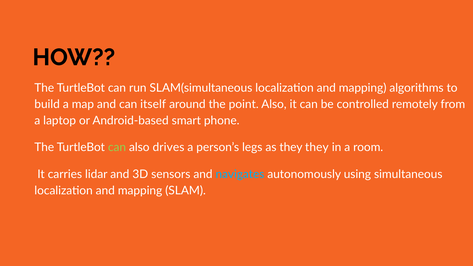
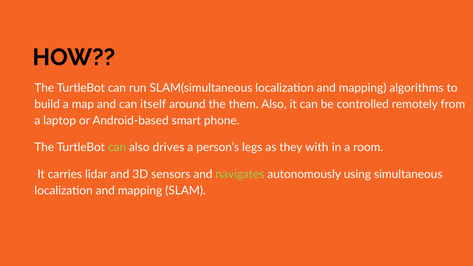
point: point -> them
they they: they -> with
navigates colour: light blue -> light green
